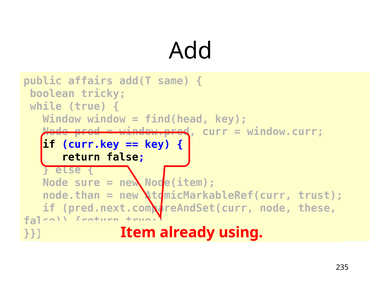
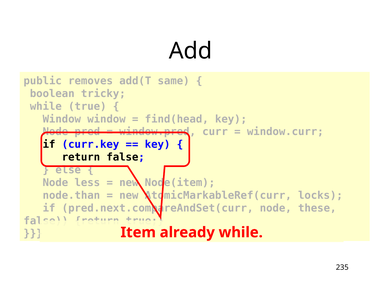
affairs: affairs -> removes
sure: sure -> less
trust: trust -> locks
already using: using -> while
